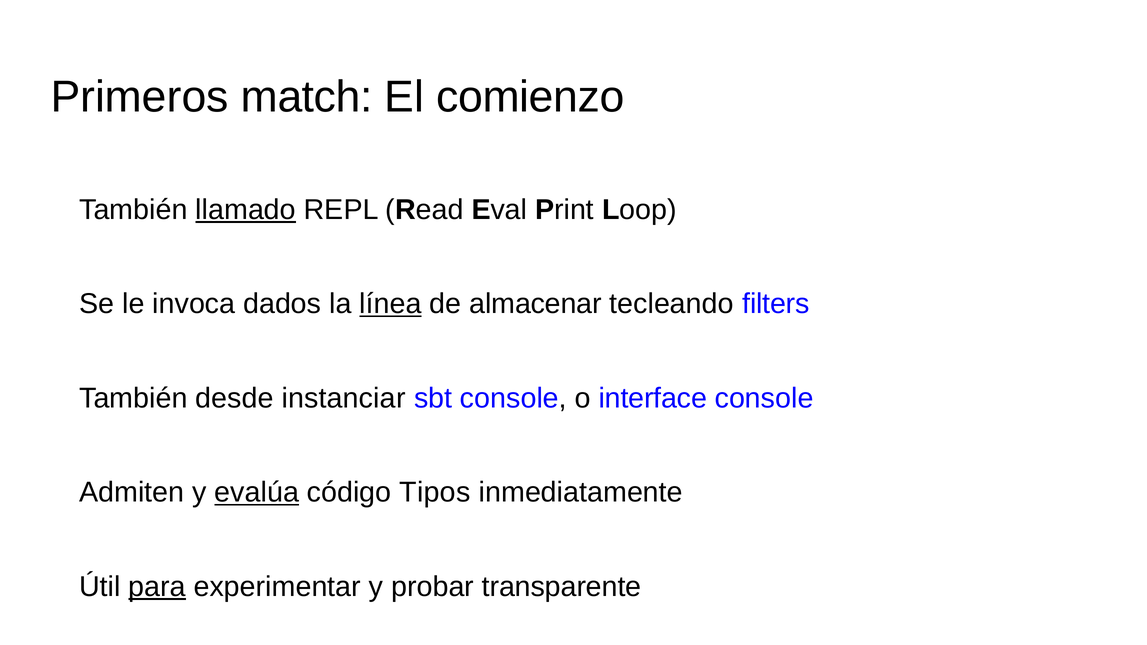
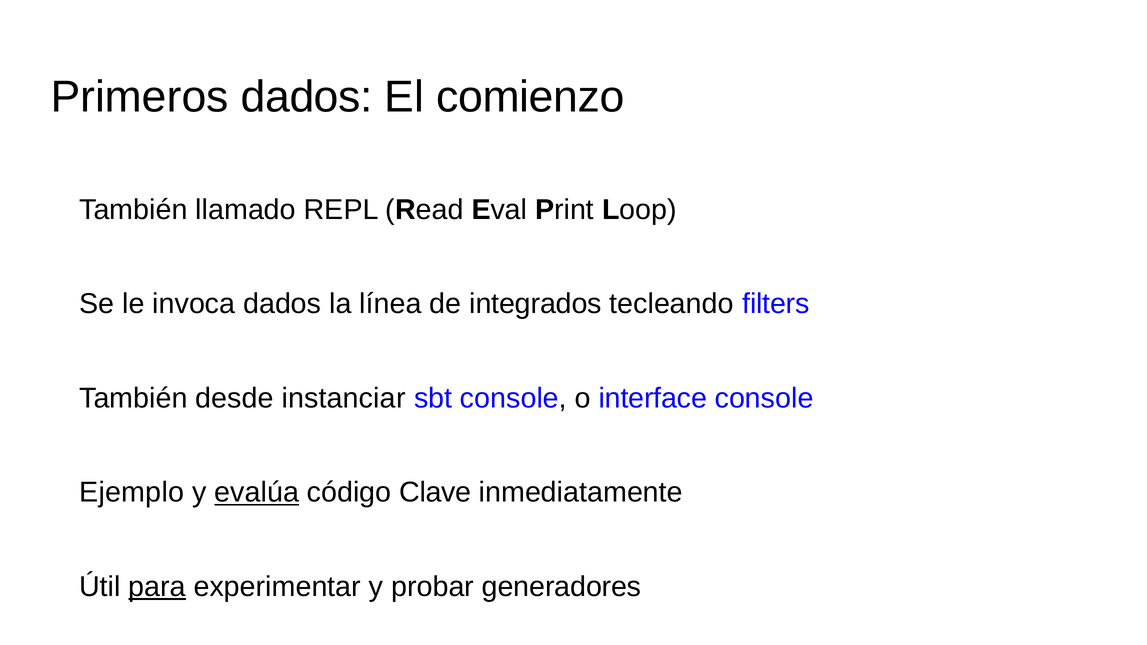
Primeros match: match -> dados
llamado underline: present -> none
línea underline: present -> none
almacenar: almacenar -> integrados
Admiten at (132, 493): Admiten -> Ejemplo
Tipos: Tipos -> Clave
transparente: transparente -> generadores
